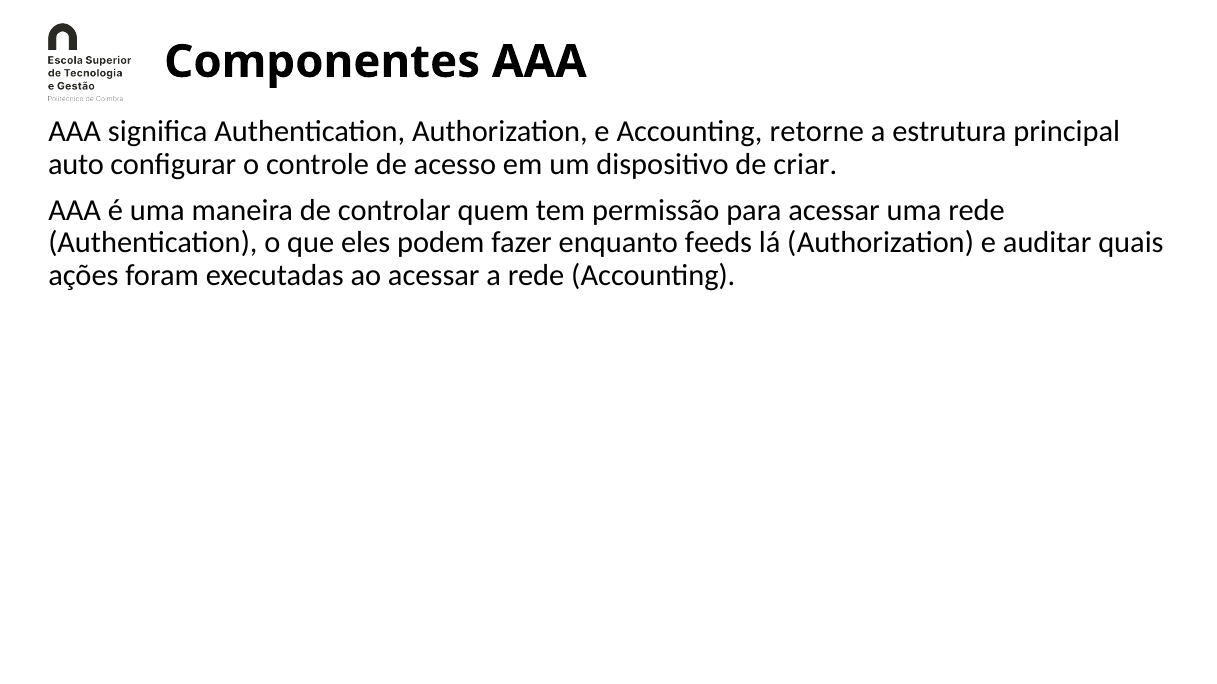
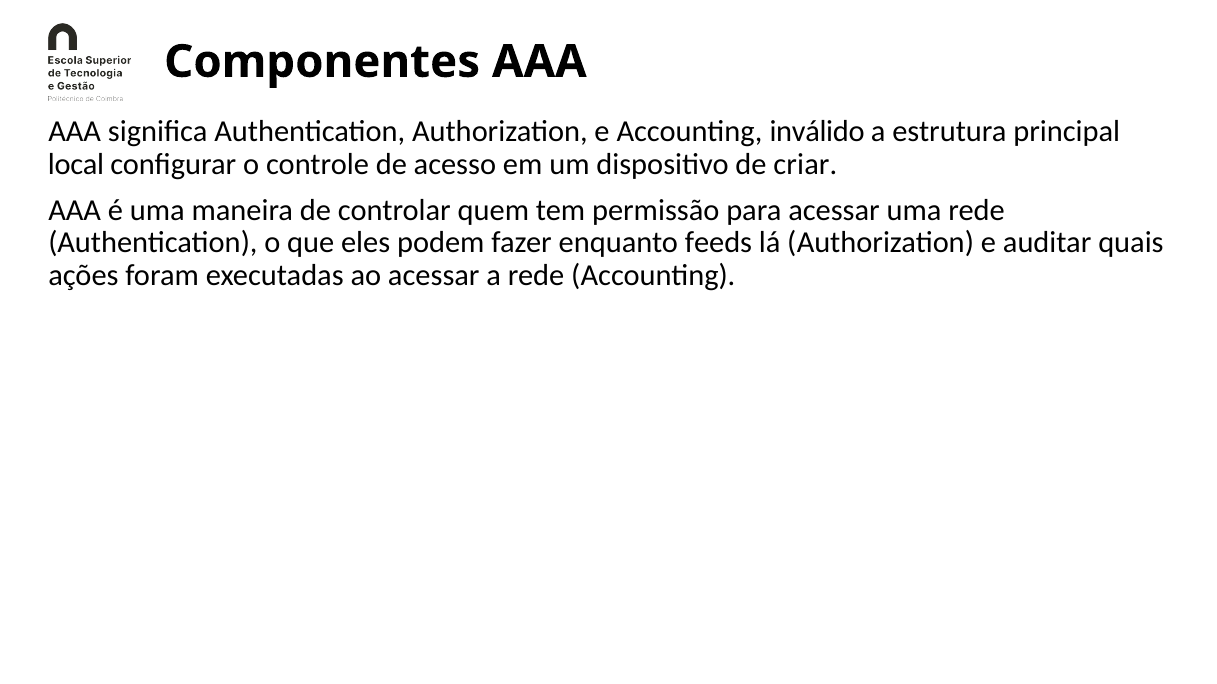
retorne: retorne -> inválido
auto: auto -> local
